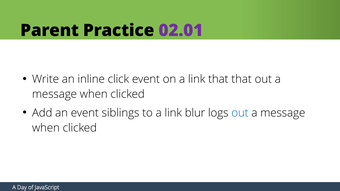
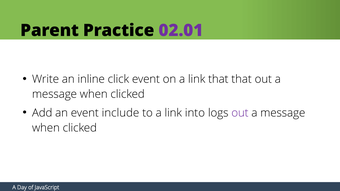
siblings: siblings -> include
blur: blur -> into
out at (240, 113) colour: blue -> purple
